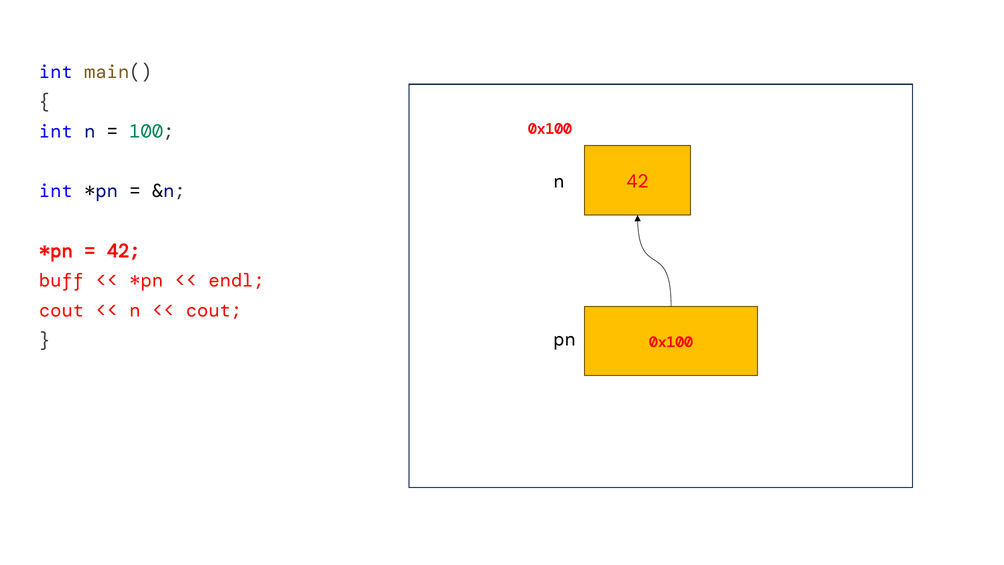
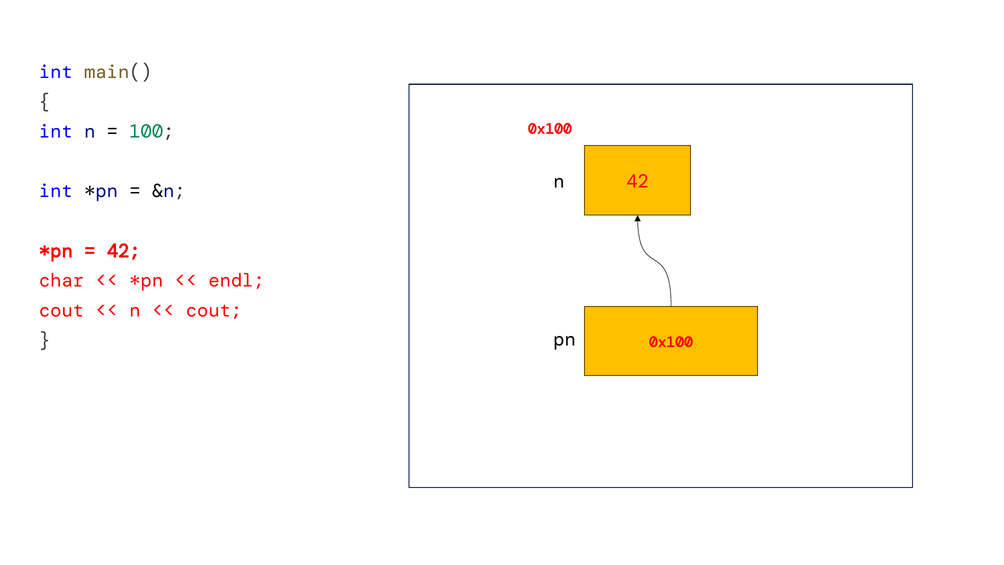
buff: buff -> char
